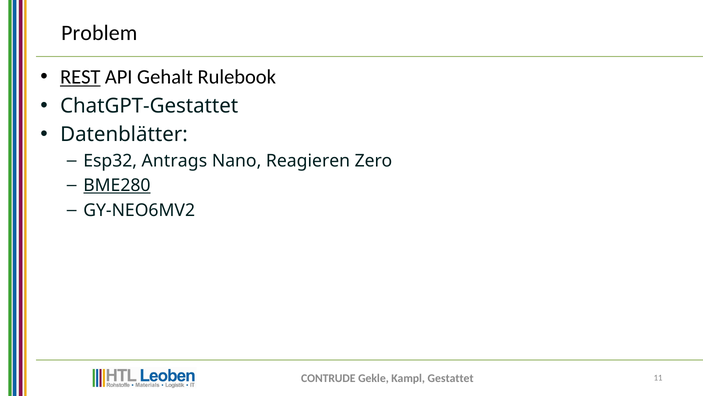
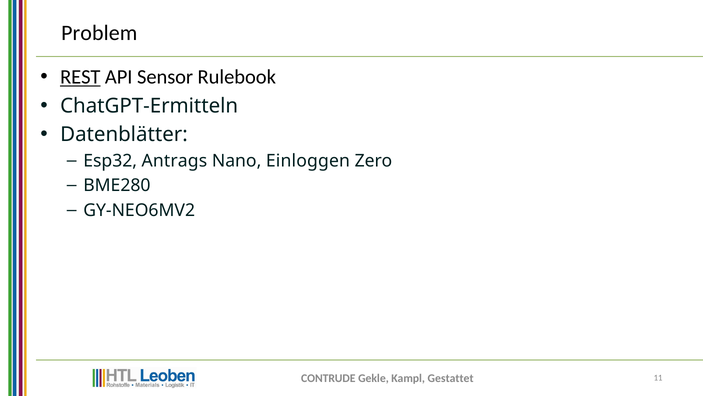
Gehalt: Gehalt -> Sensor
ChatGPT-Gestattet: ChatGPT-Gestattet -> ChatGPT-Ermitteln
Reagieren: Reagieren -> Einloggen
BME280 underline: present -> none
